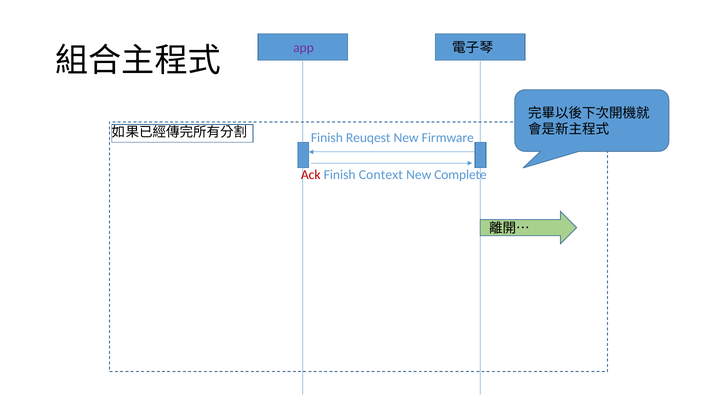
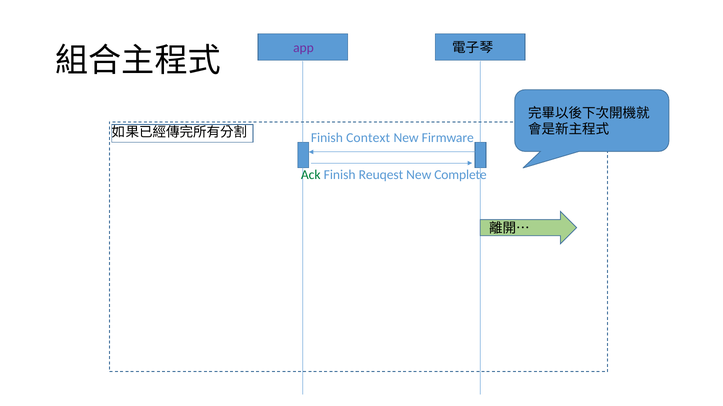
Reuqest: Reuqest -> Context
Ack colour: red -> green
Context: Context -> Reuqest
